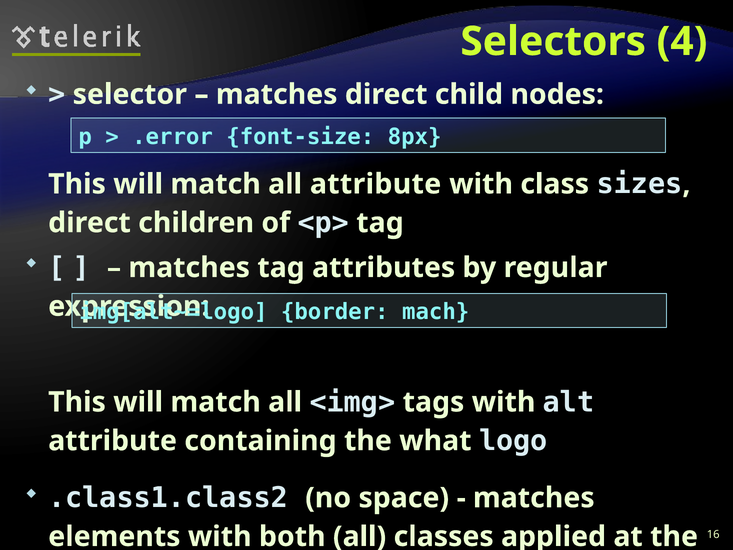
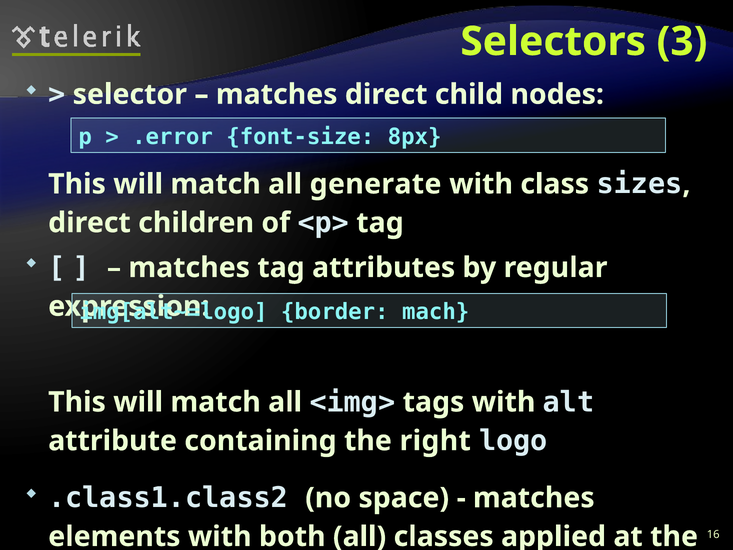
4: 4 -> 3
all attribute: attribute -> generate
what: what -> right
